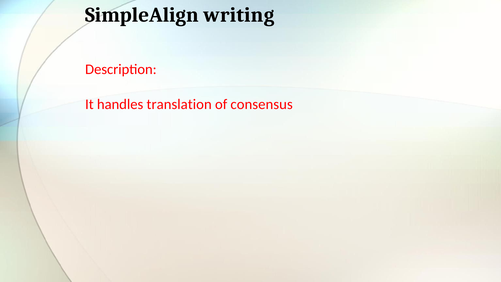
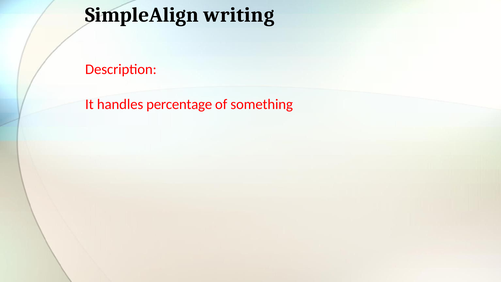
translation: translation -> percentage
consensus: consensus -> something
